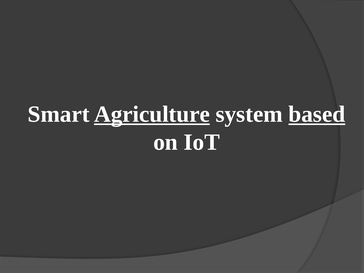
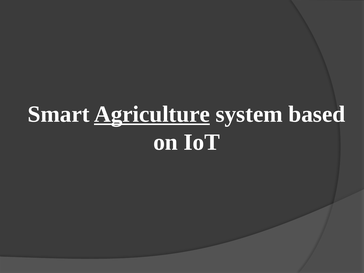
based underline: present -> none
